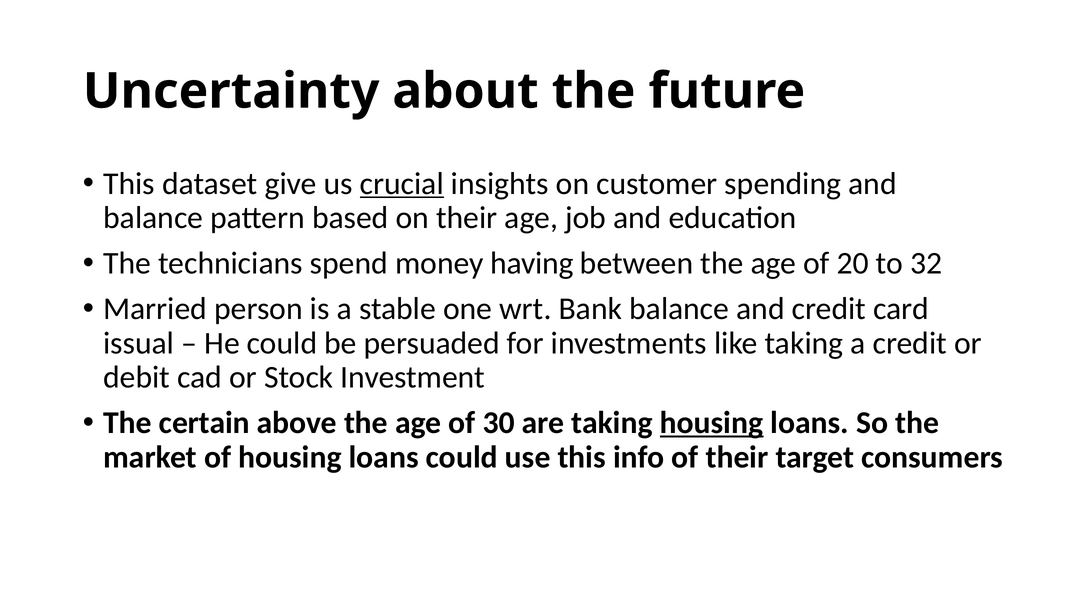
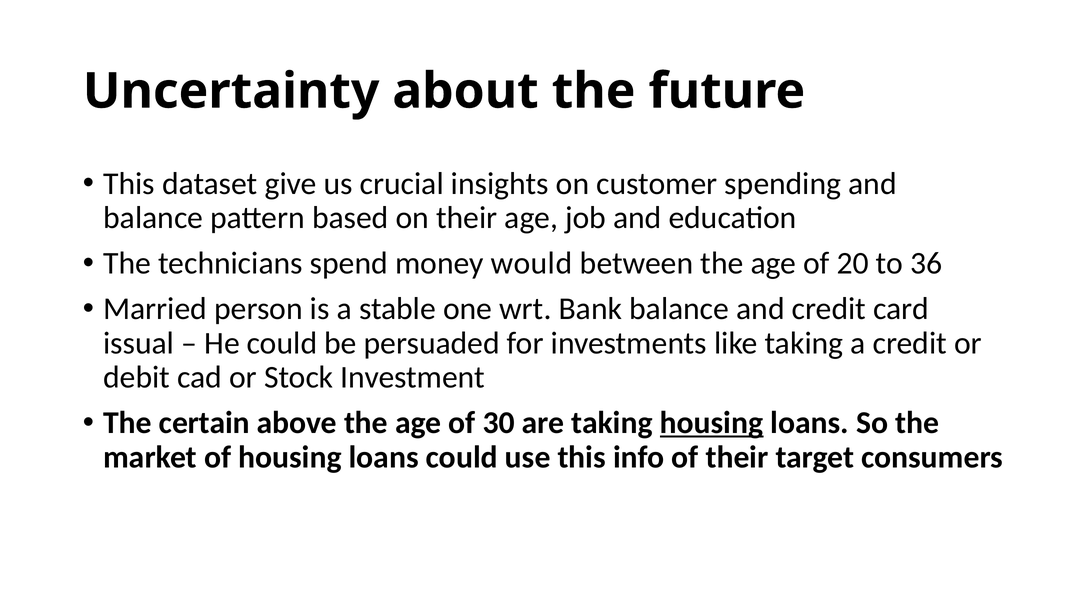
crucial underline: present -> none
having: having -> would
32: 32 -> 36
